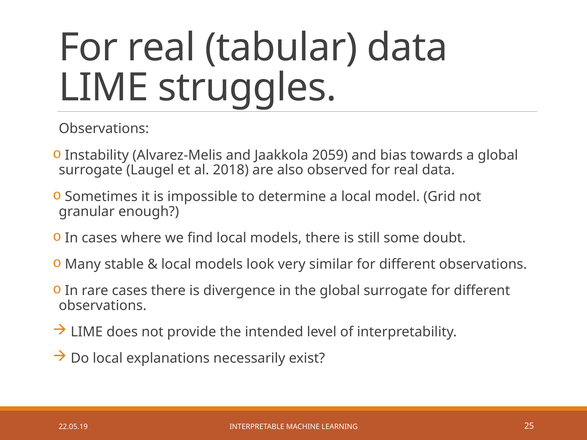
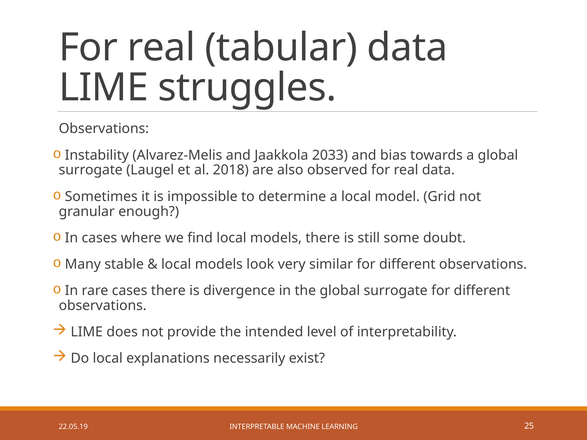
2059: 2059 -> 2033
